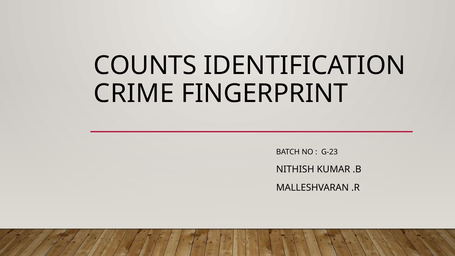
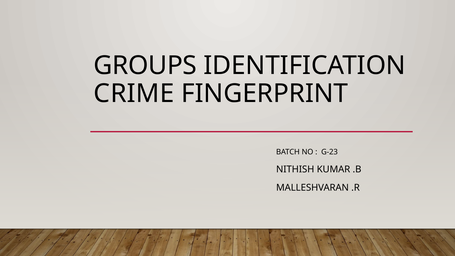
COUNTS: COUNTS -> GROUPS
